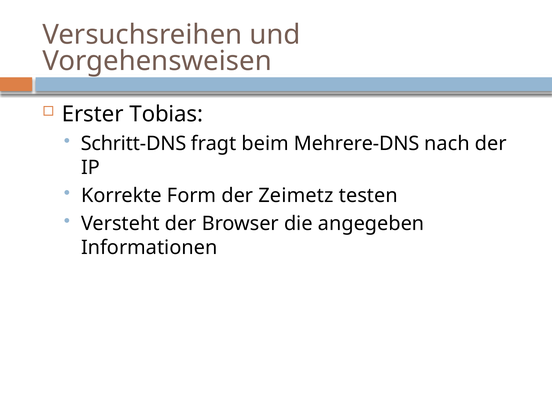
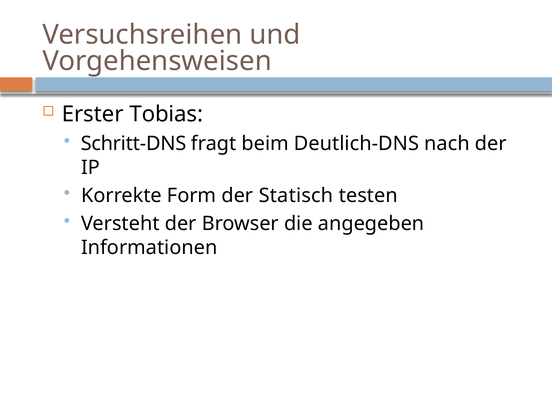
Mehrere-DNS: Mehrere-DNS -> Deutlich-DNS
Zeimetz: Zeimetz -> Statisch
